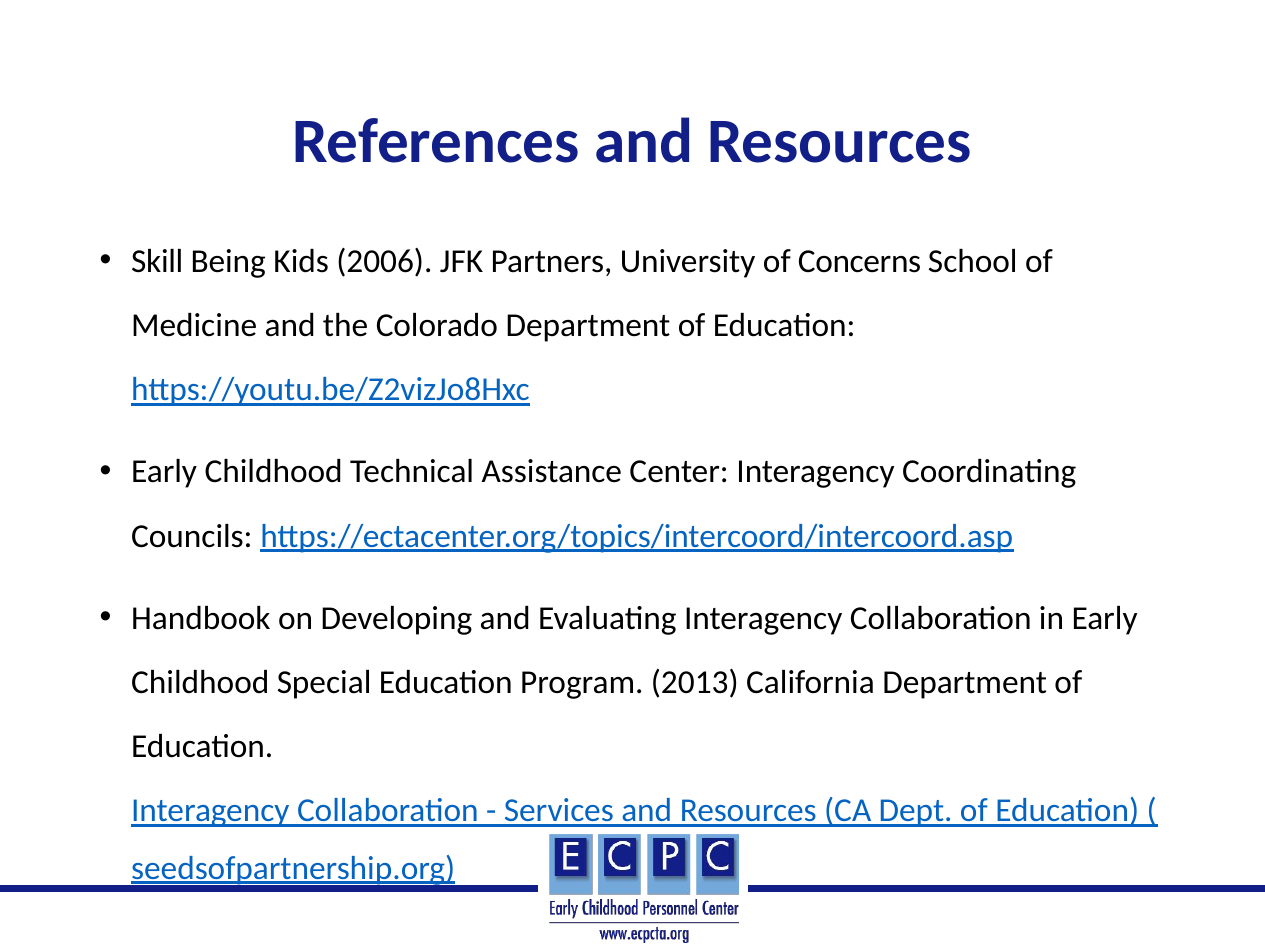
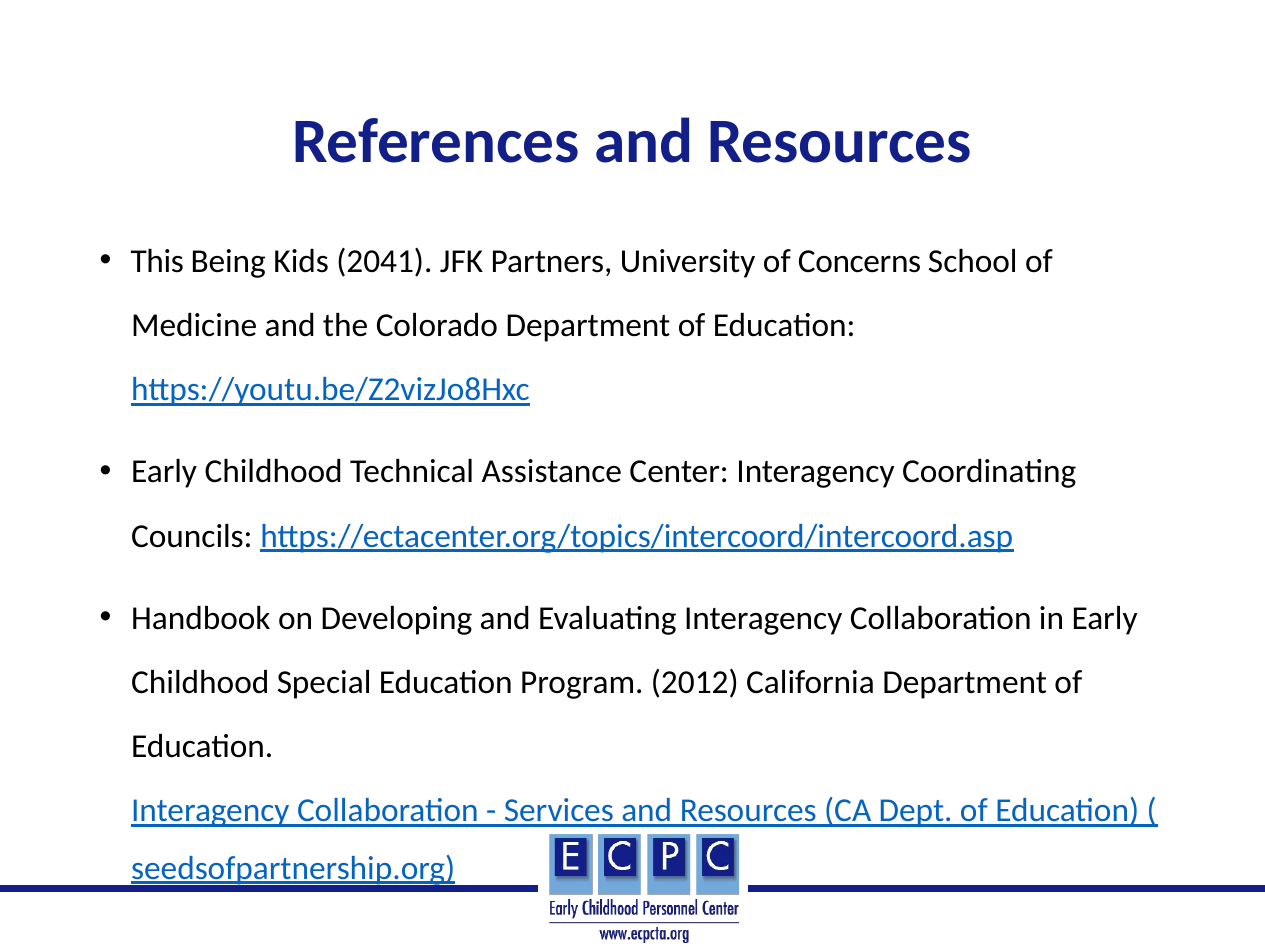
Skill: Skill -> This
2006: 2006 -> 2041
2013: 2013 -> 2012
